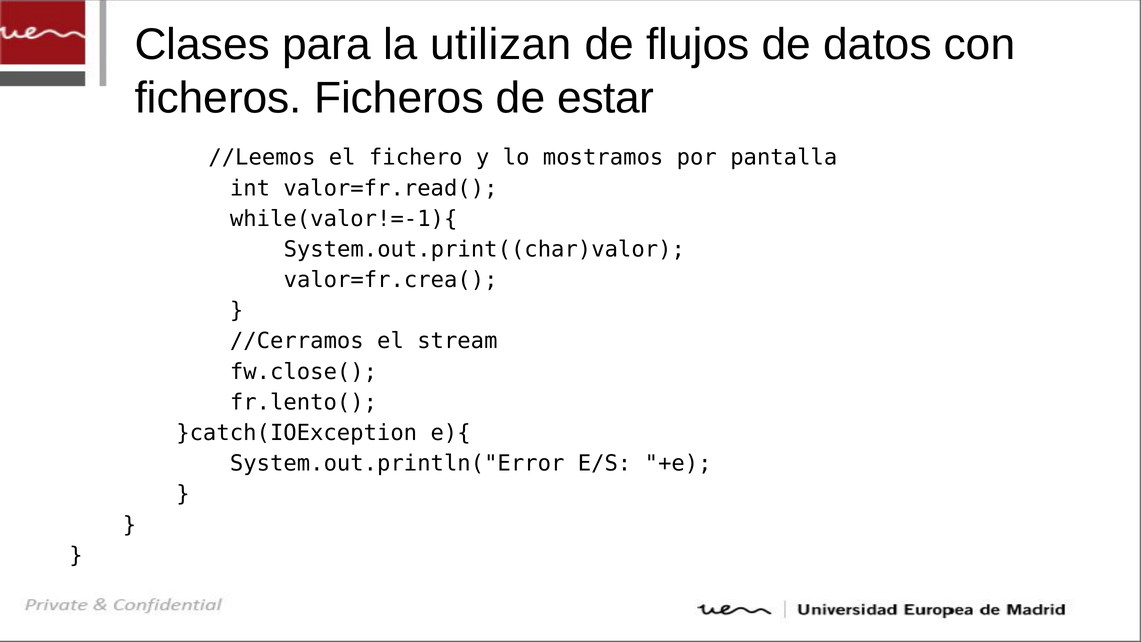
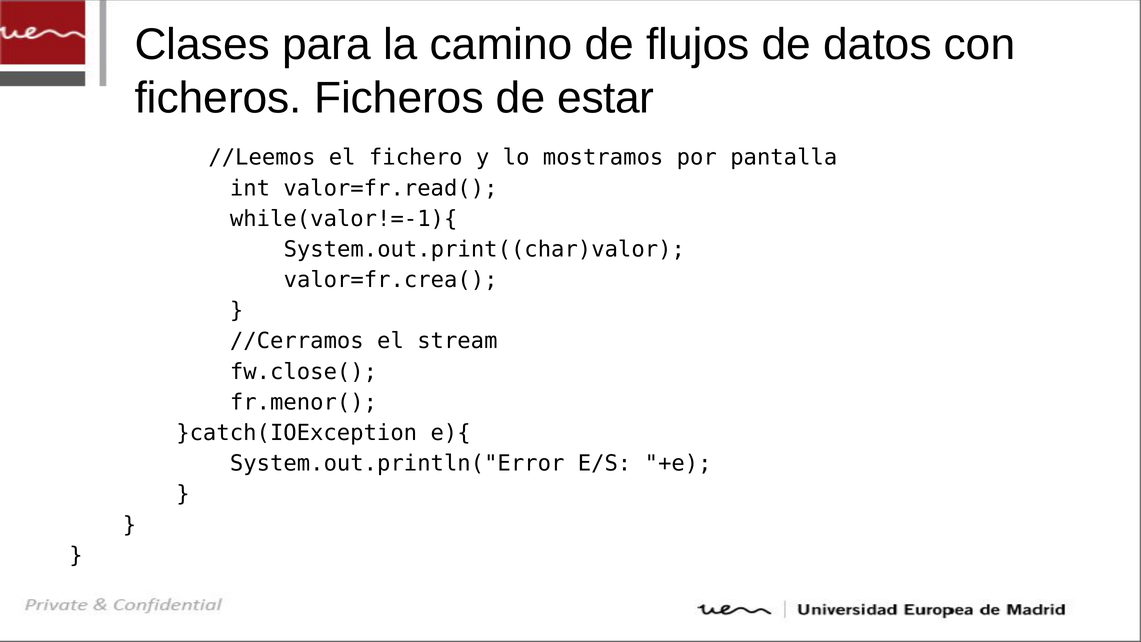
utilizan: utilizan -> camino
fr.lento(: fr.lento( -> fr.menor(
